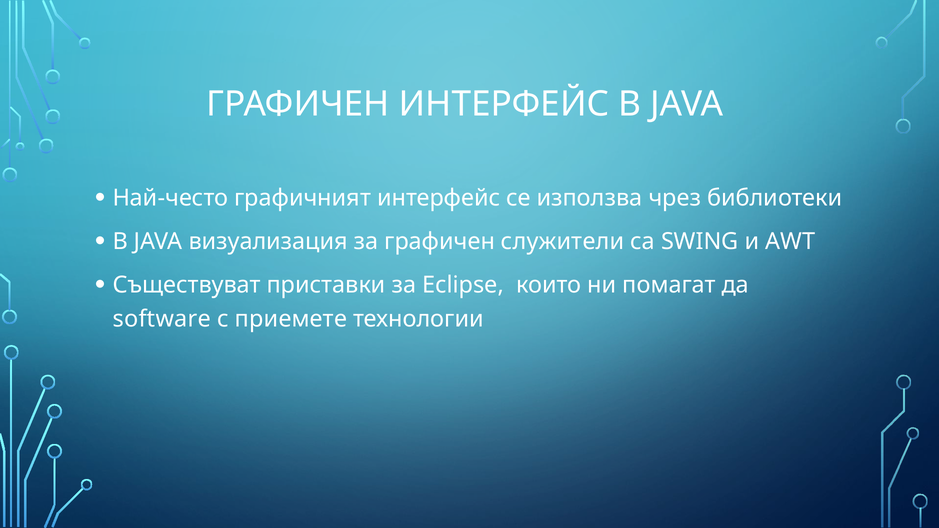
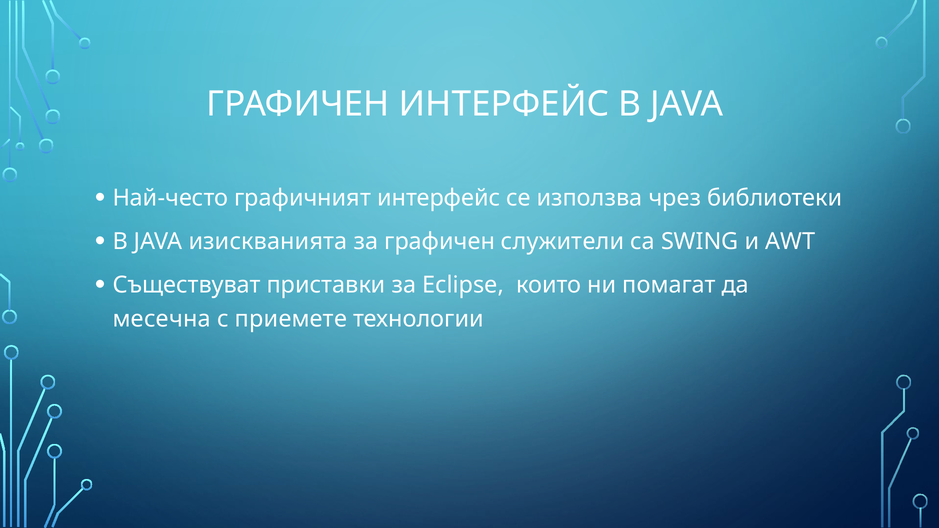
визуализация: визуализация -> изискванията
software: software -> месечна
